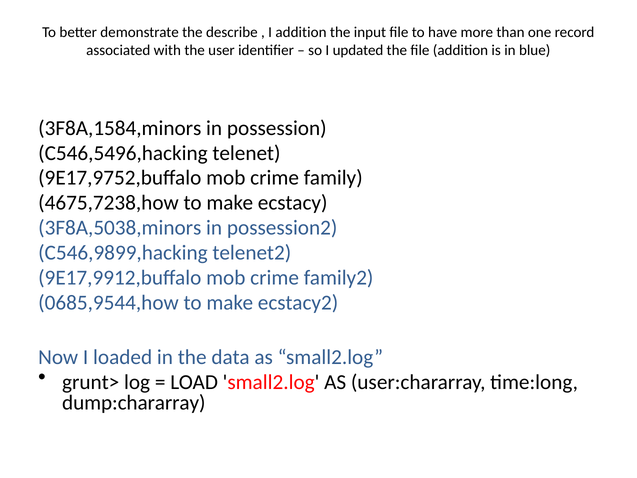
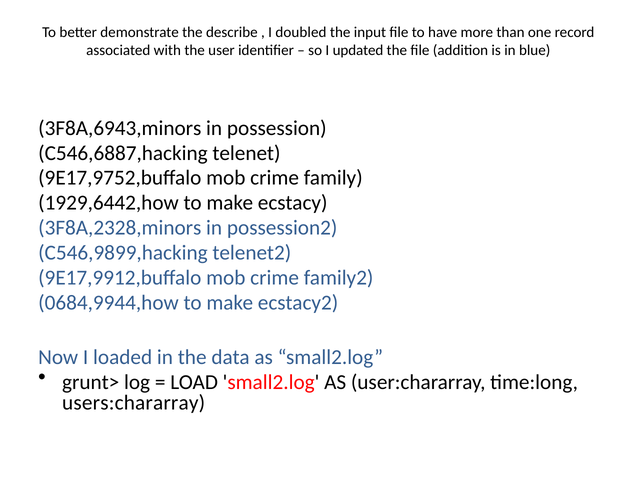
I addition: addition -> doubled
3F8A,1584,minors: 3F8A,1584,minors -> 3F8A,6943,minors
C546,5496,hacking: C546,5496,hacking -> C546,6887,hacking
4675,7238,how: 4675,7238,how -> 1929,6442,how
3F8A,5038,minors: 3F8A,5038,minors -> 3F8A,2328,minors
0685,9544,how: 0685,9544,how -> 0684,9944,how
dump:chararray: dump:chararray -> users:chararray
